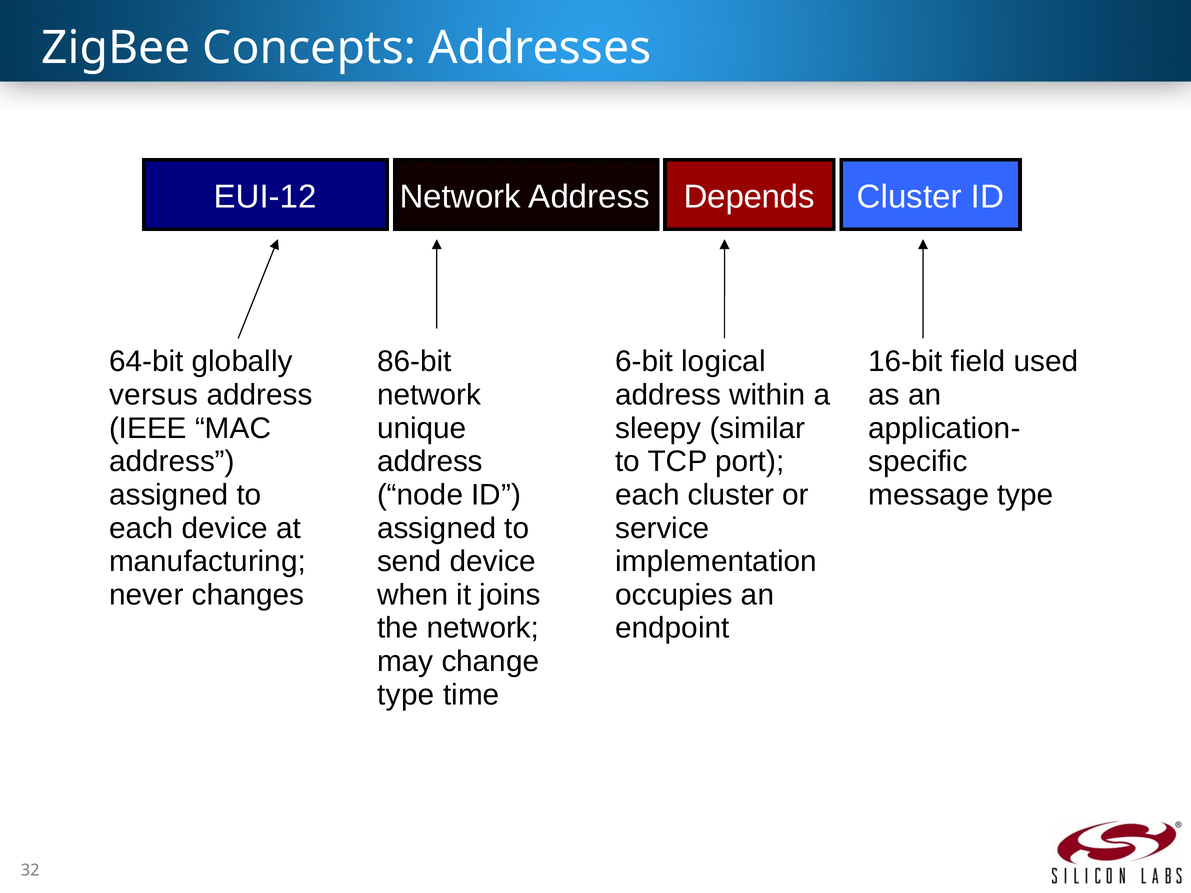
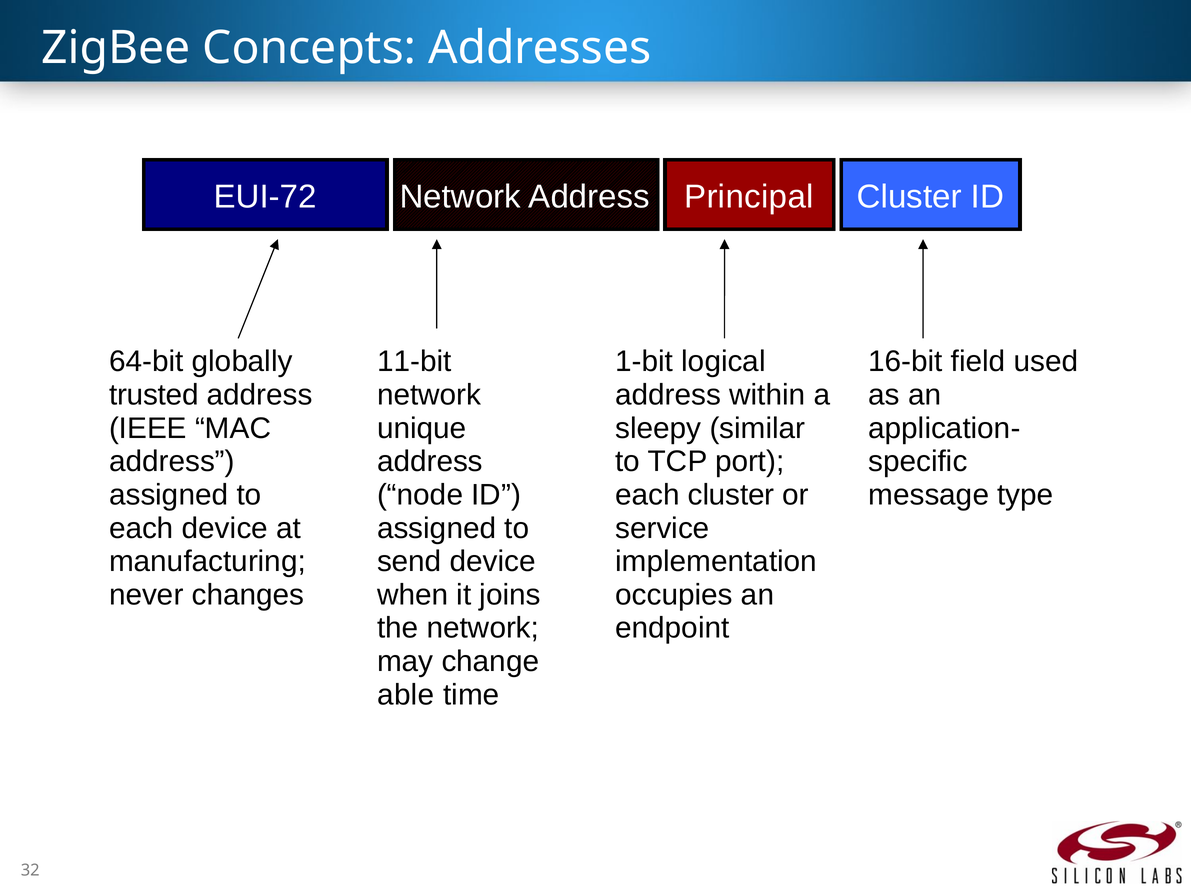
EUI-12: EUI-12 -> EUI-72
Depends: Depends -> Principal
86-bit: 86-bit -> 11-bit
6-bit: 6-bit -> 1-bit
versus: versus -> trusted
type at (406, 695): type -> able
